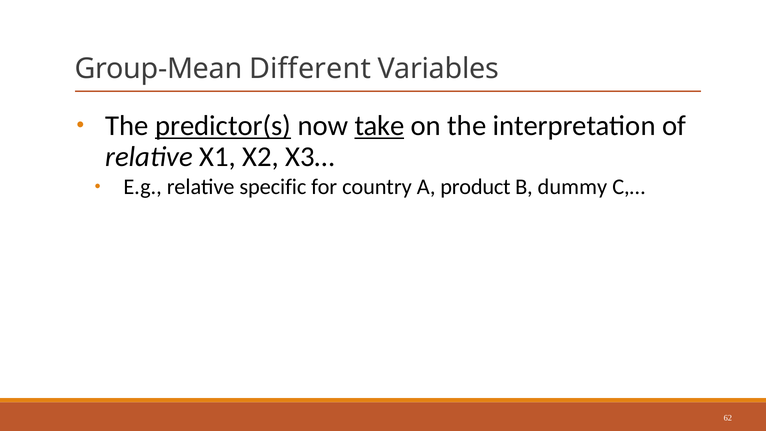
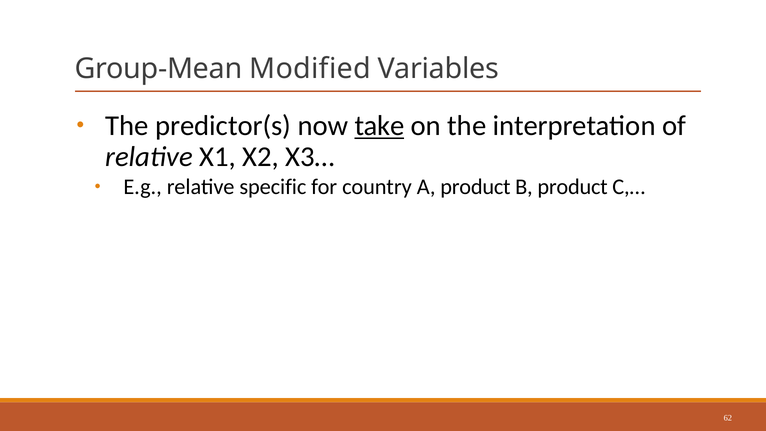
Different: Different -> Modified
predictor(s underline: present -> none
B dummy: dummy -> product
